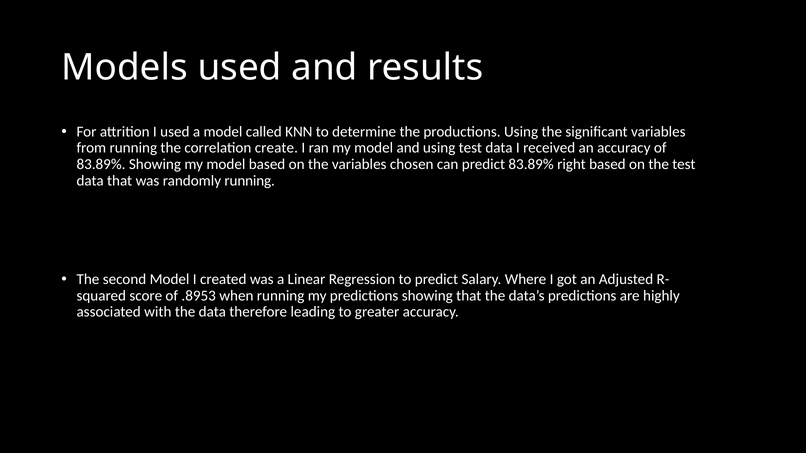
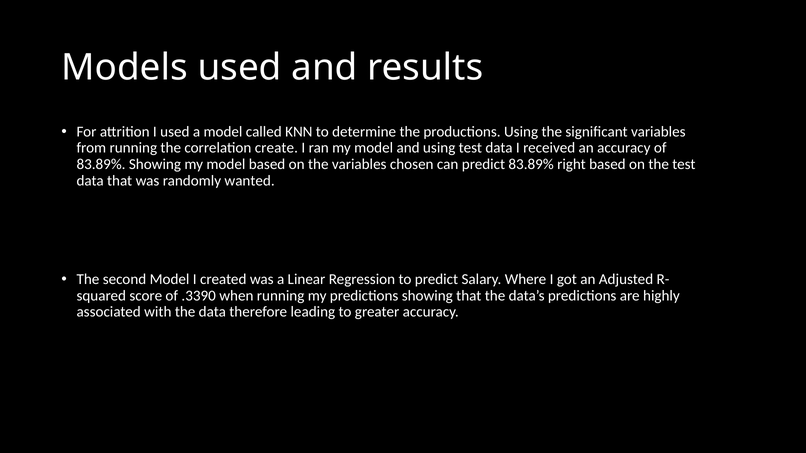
randomly running: running -> wanted
.8953: .8953 -> .3390
